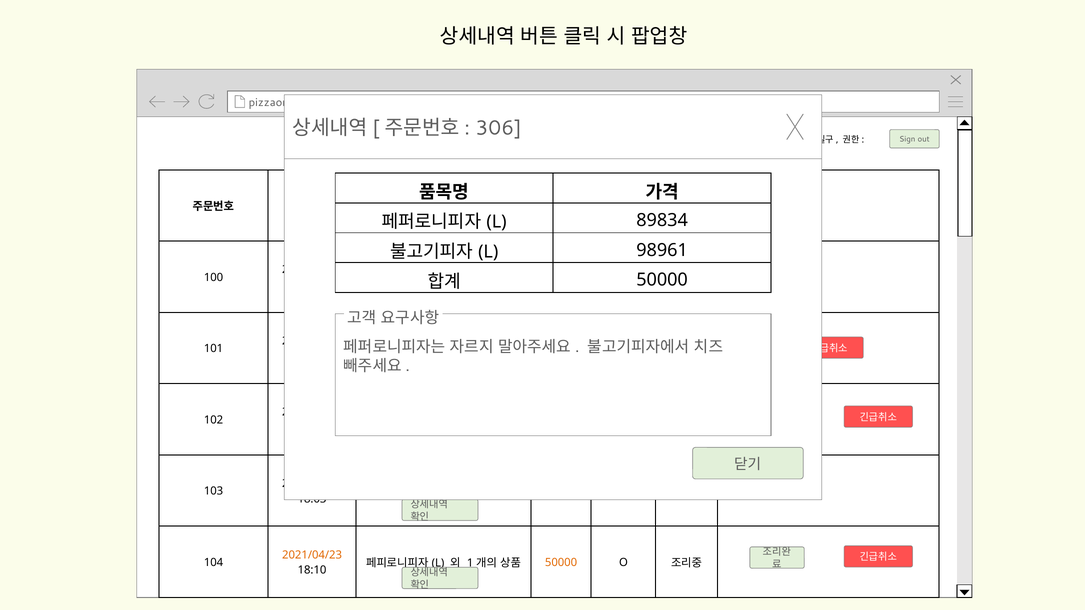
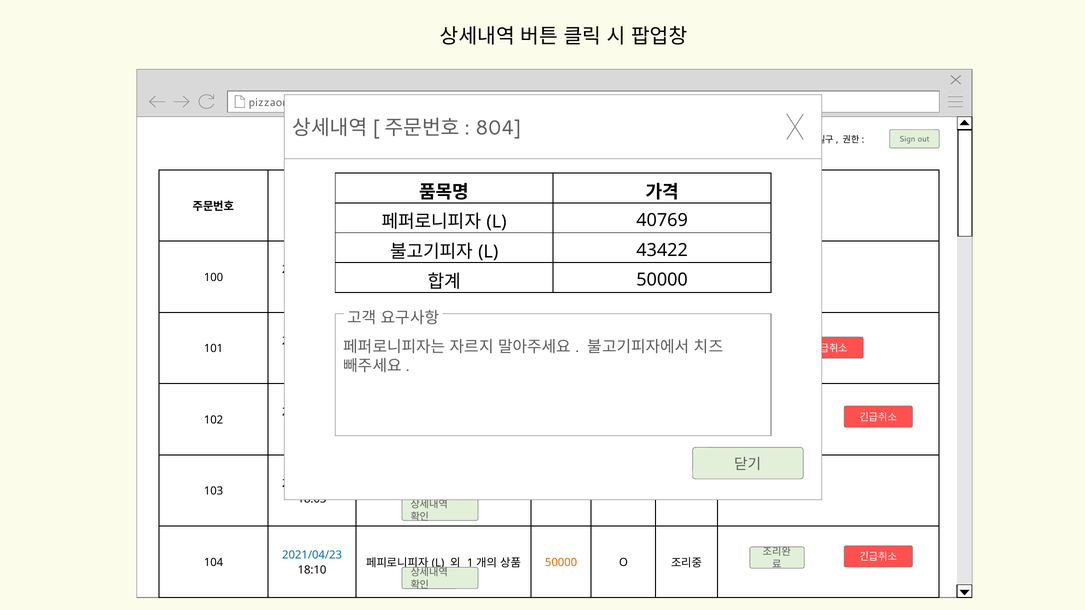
306: 306 -> 804
89834: 89834 -> 40769
98961: 98961 -> 43422
2021/04/23 at (312, 555) colour: orange -> blue
